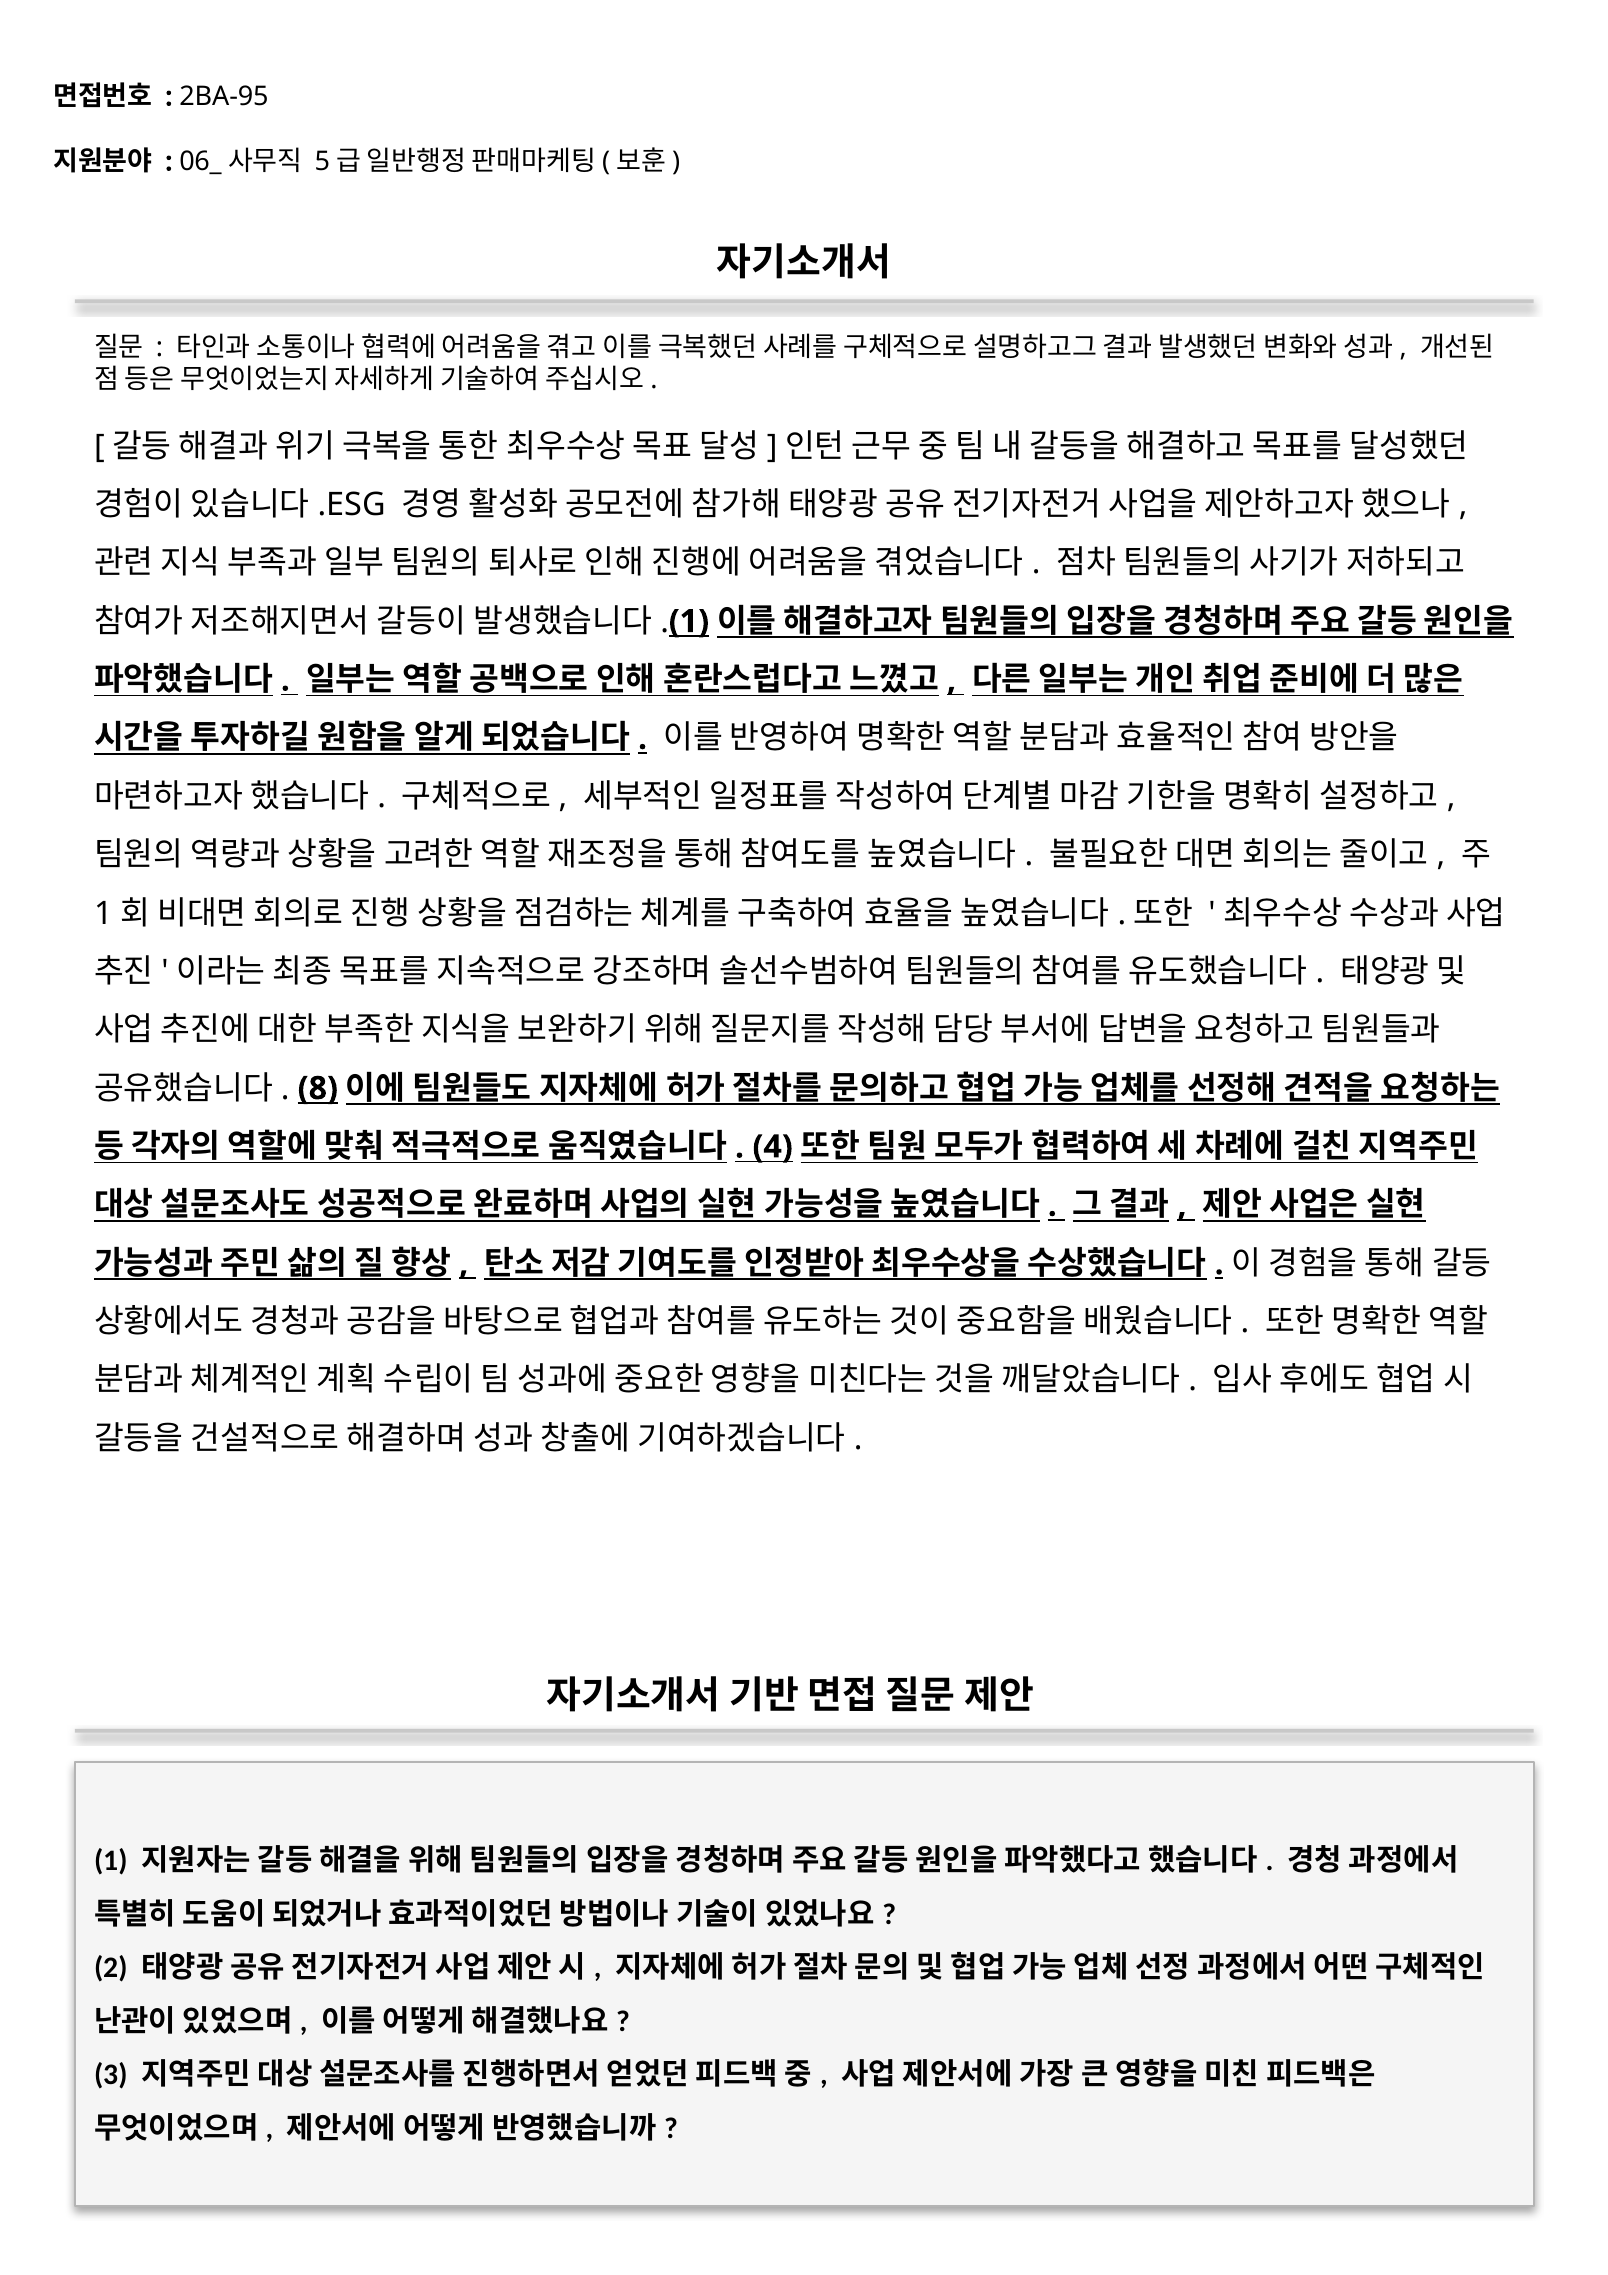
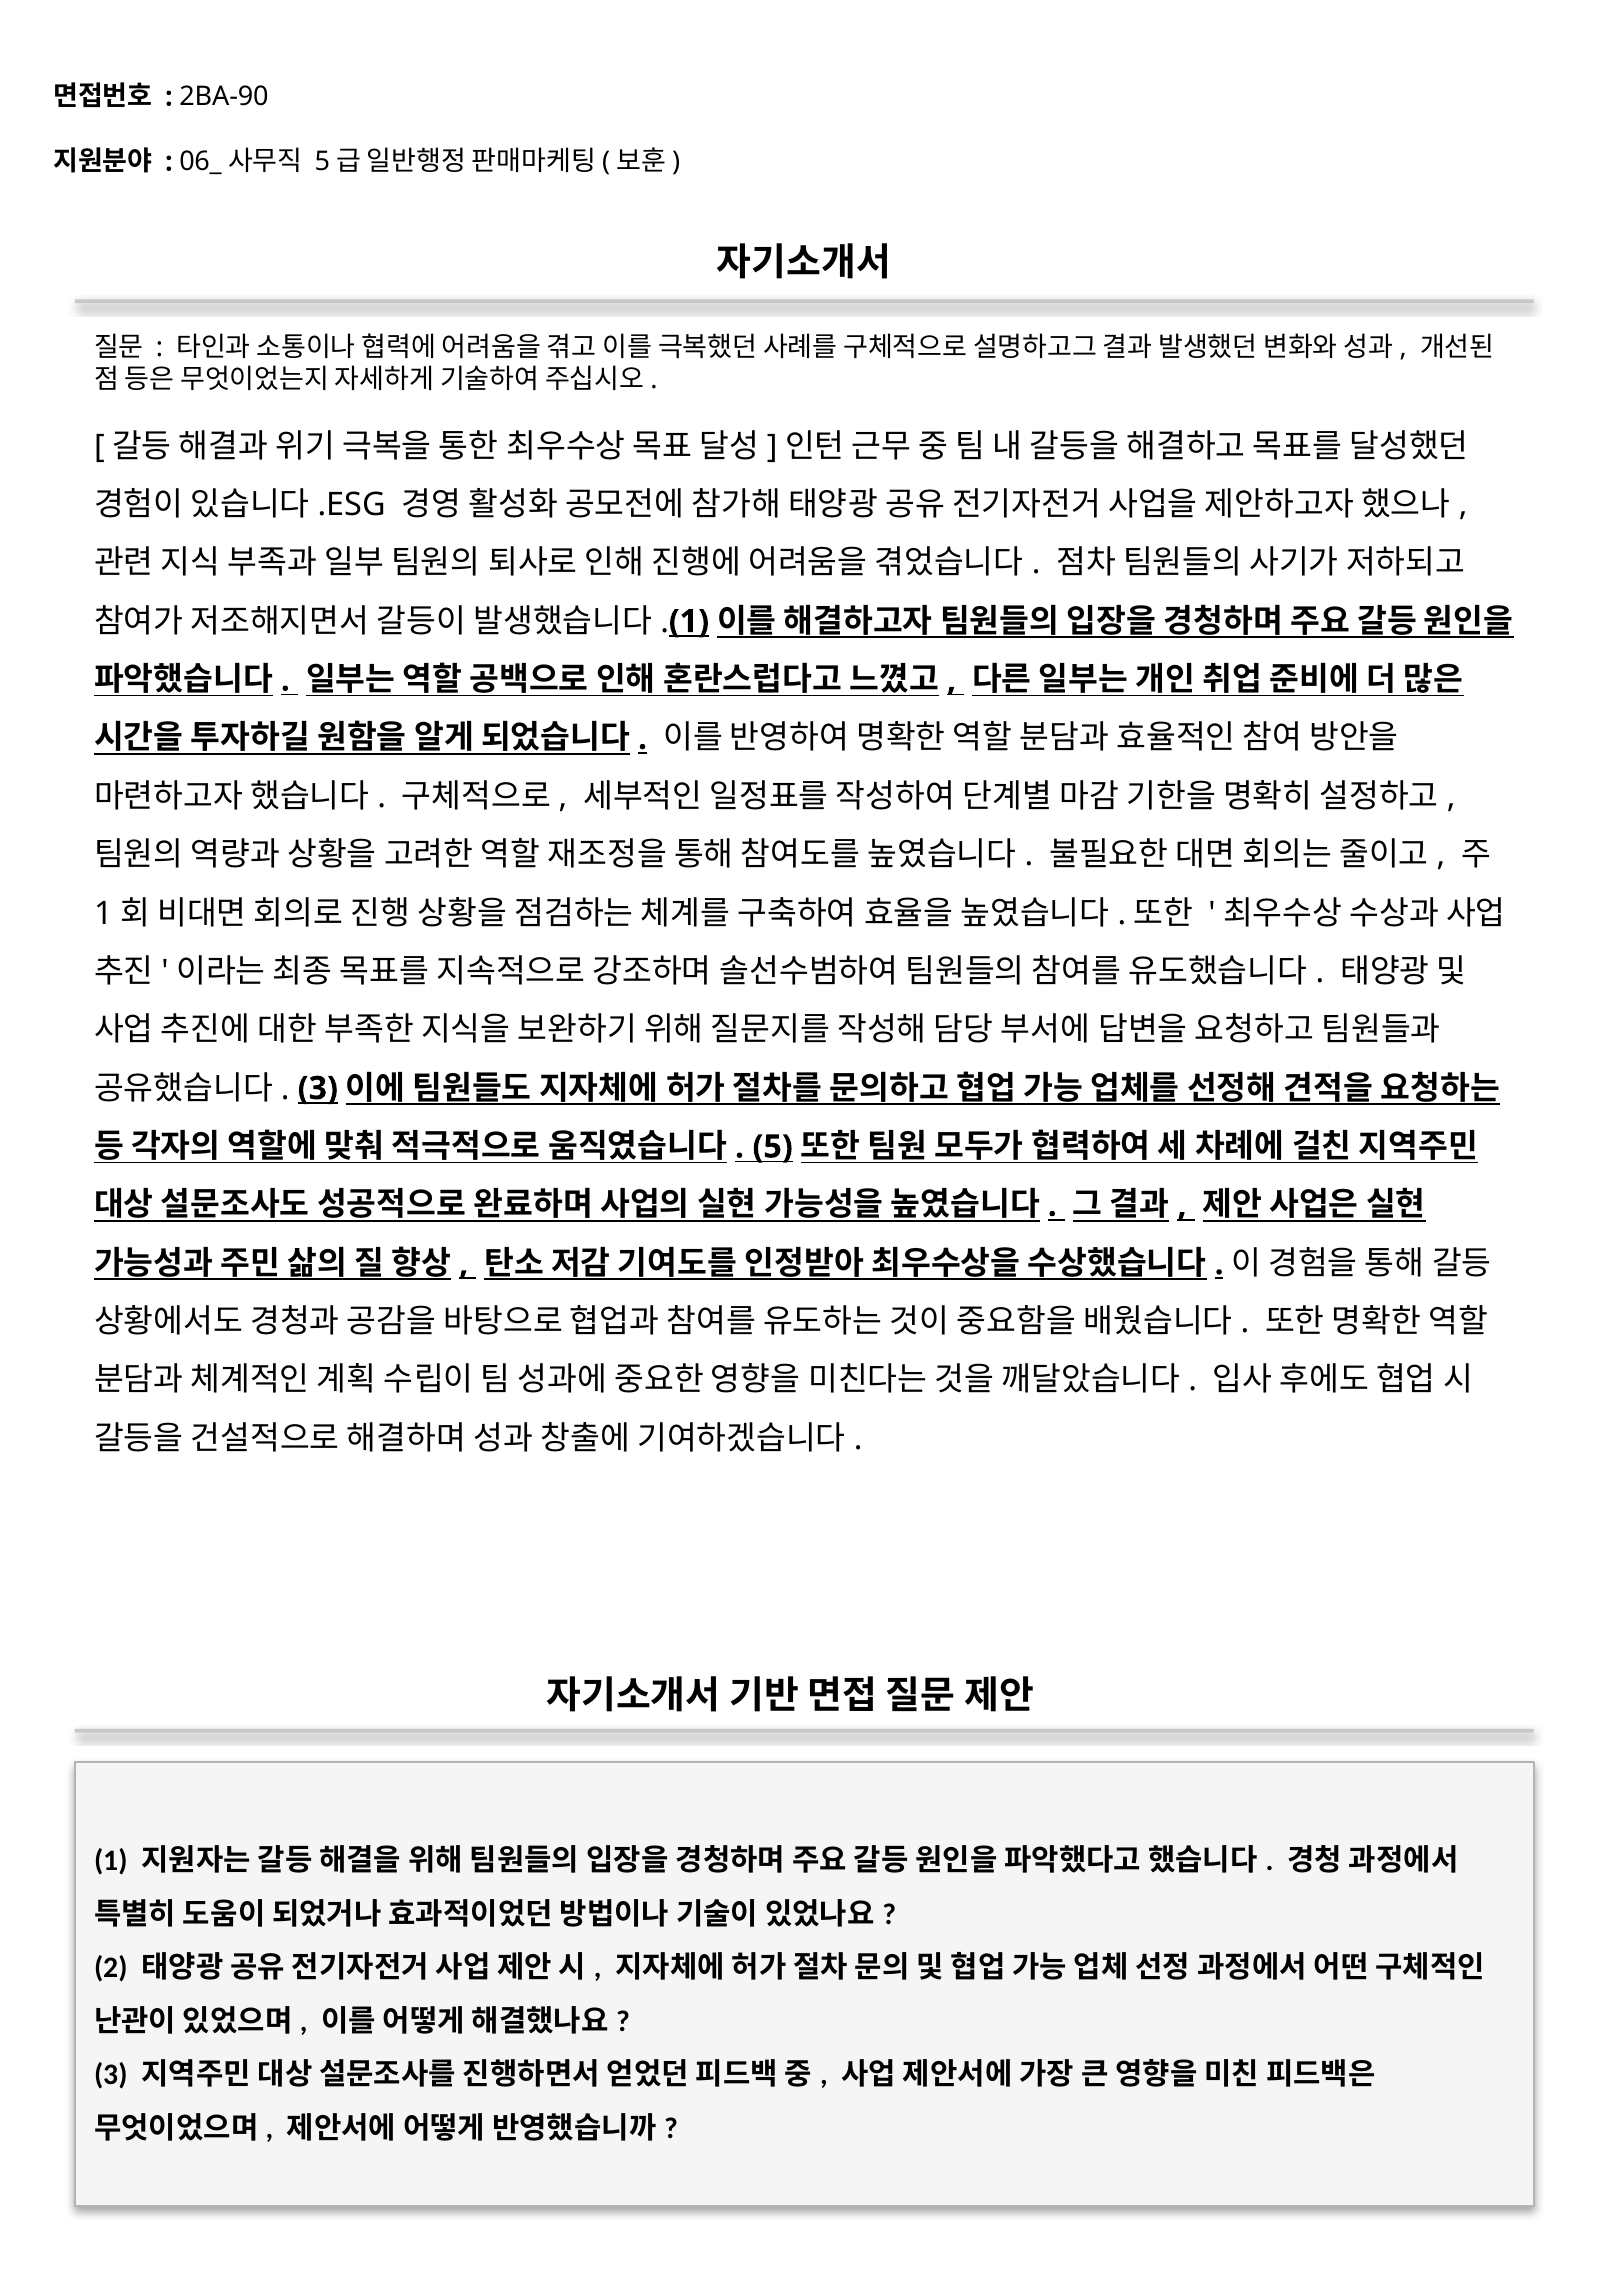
2BA-95: 2BA-95 -> 2BA-90
8 at (318, 1088): 8 -> 3
4: 4 -> 5
